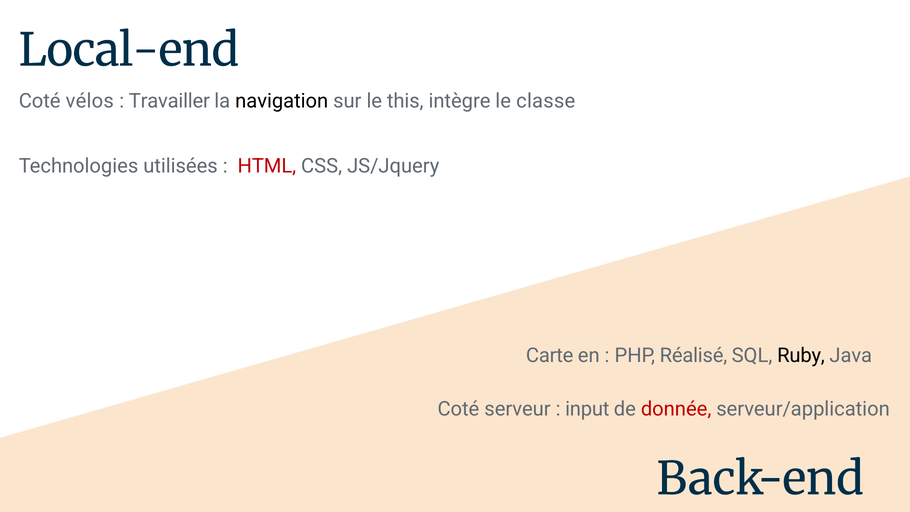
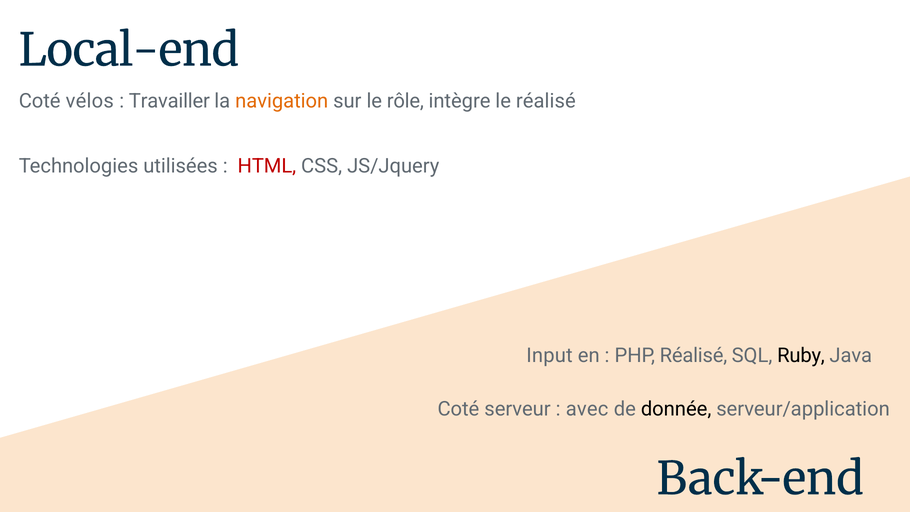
navigation colour: black -> orange
this: this -> rôle
le classe: classe -> réalisé
Carte: Carte -> Input
input: input -> avec
donnée colour: red -> black
